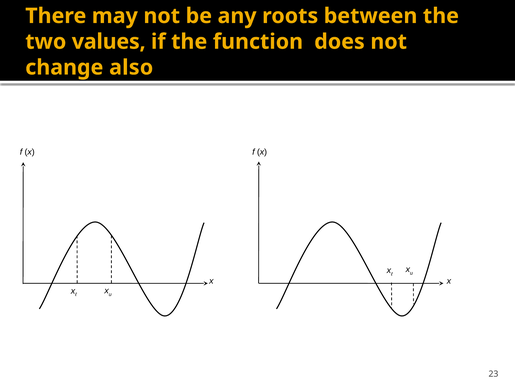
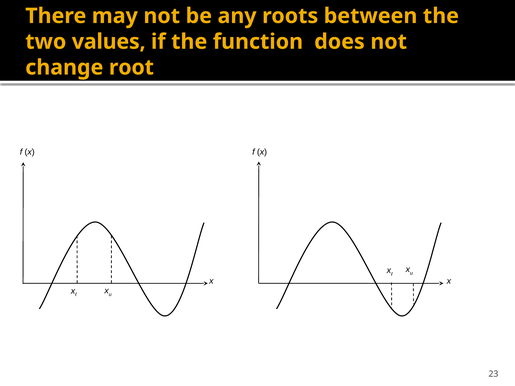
also: also -> root
